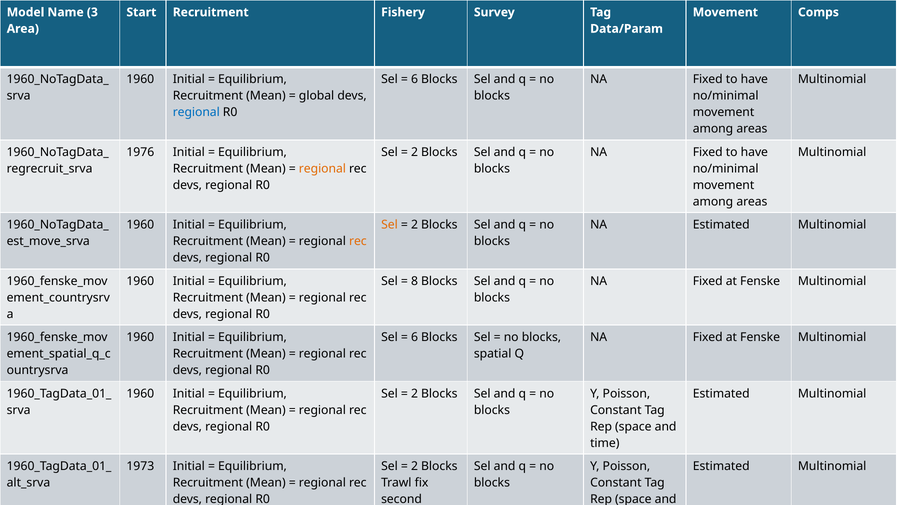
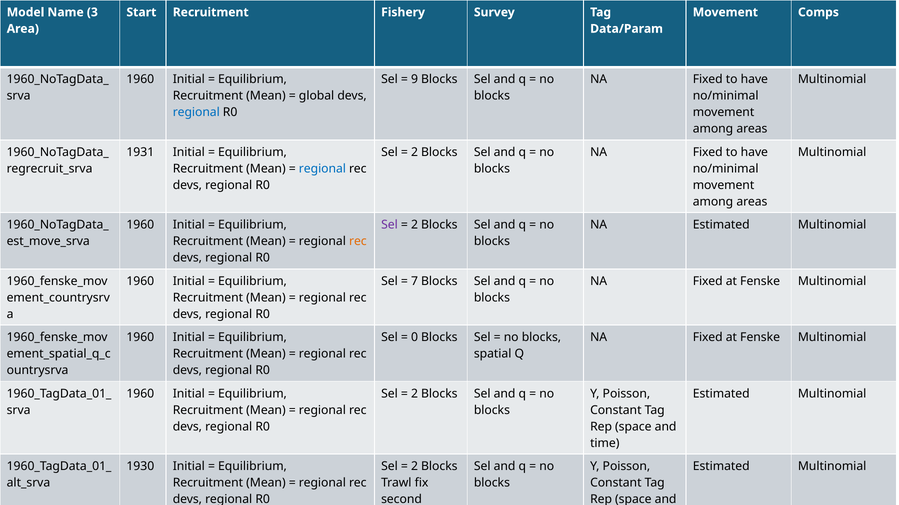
6 at (415, 80): 6 -> 9
1976: 1976 -> 1931
regional at (322, 169) colour: orange -> blue
Sel at (389, 225) colour: orange -> purple
8: 8 -> 7
6 at (415, 338): 6 -> 0
1973: 1973 -> 1930
